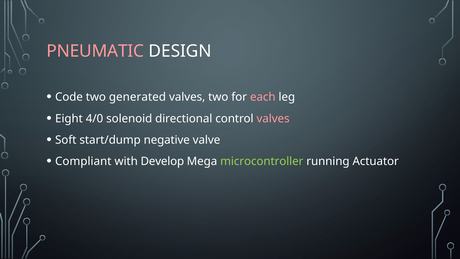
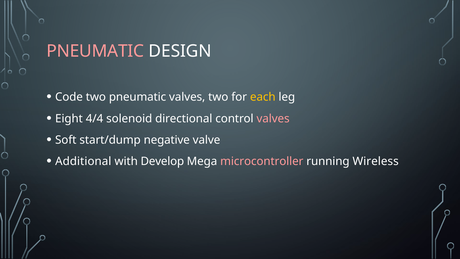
two generated: generated -> pneumatic
each colour: pink -> yellow
4/0: 4/0 -> 4/4
Compliant: Compliant -> Additional
microcontroller colour: light green -> pink
Actuator: Actuator -> Wireless
